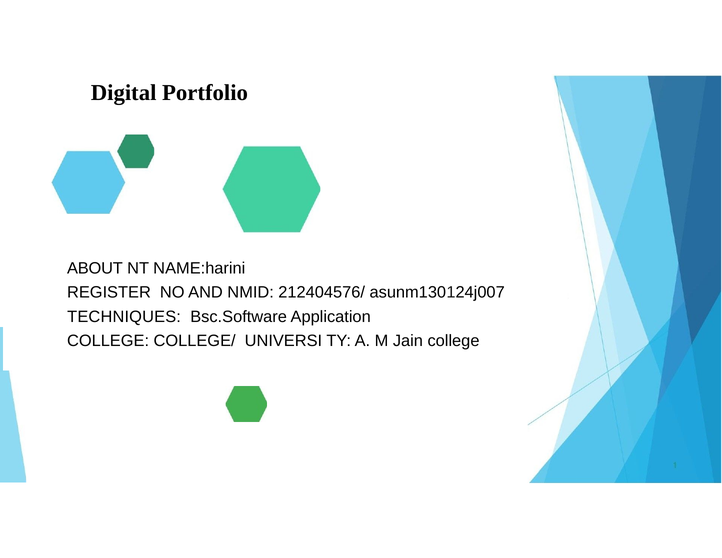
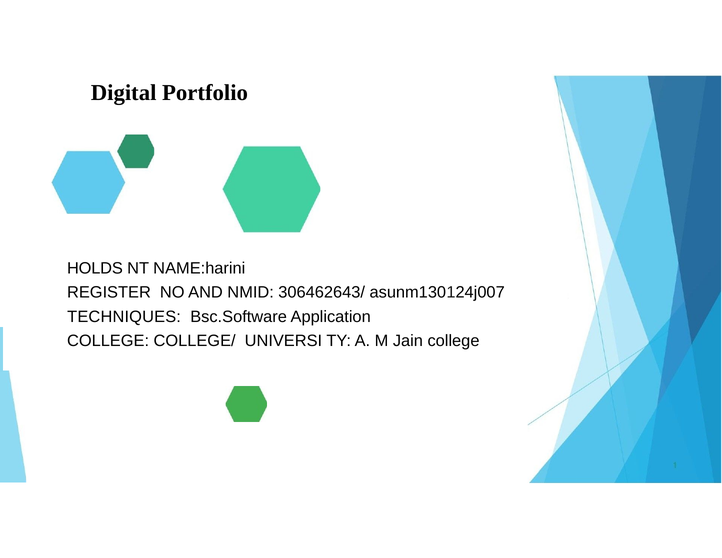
ABOUT: ABOUT -> HOLDS
212404576/: 212404576/ -> 306462643/
